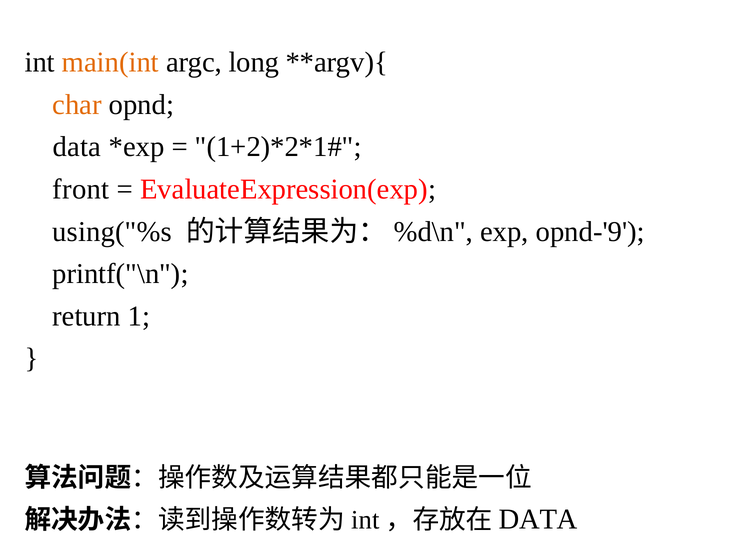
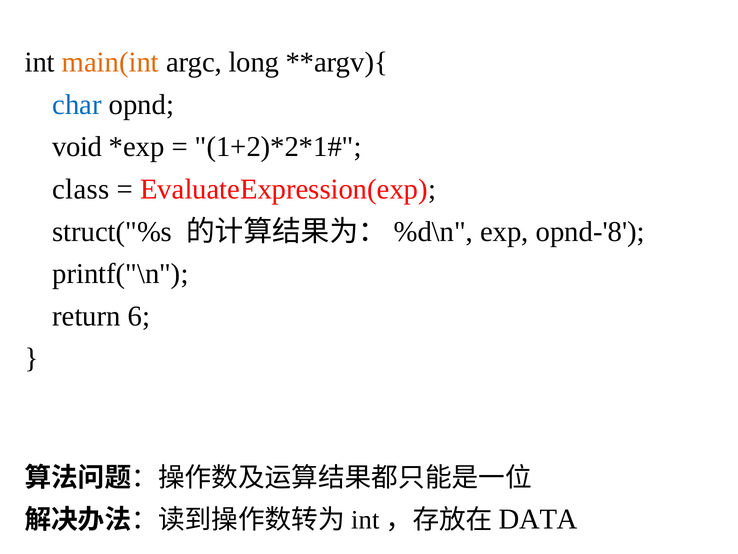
char colour: orange -> blue
data at (77, 147): data -> void
front: front -> class
using("%s: using("%s -> struct("%s
opnd-'9: opnd-'9 -> opnd-'8
1: 1 -> 6
